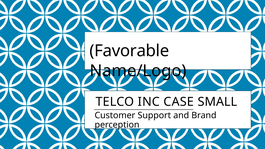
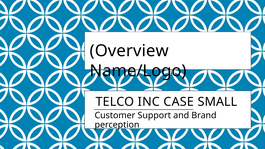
Favorable: Favorable -> Overview
